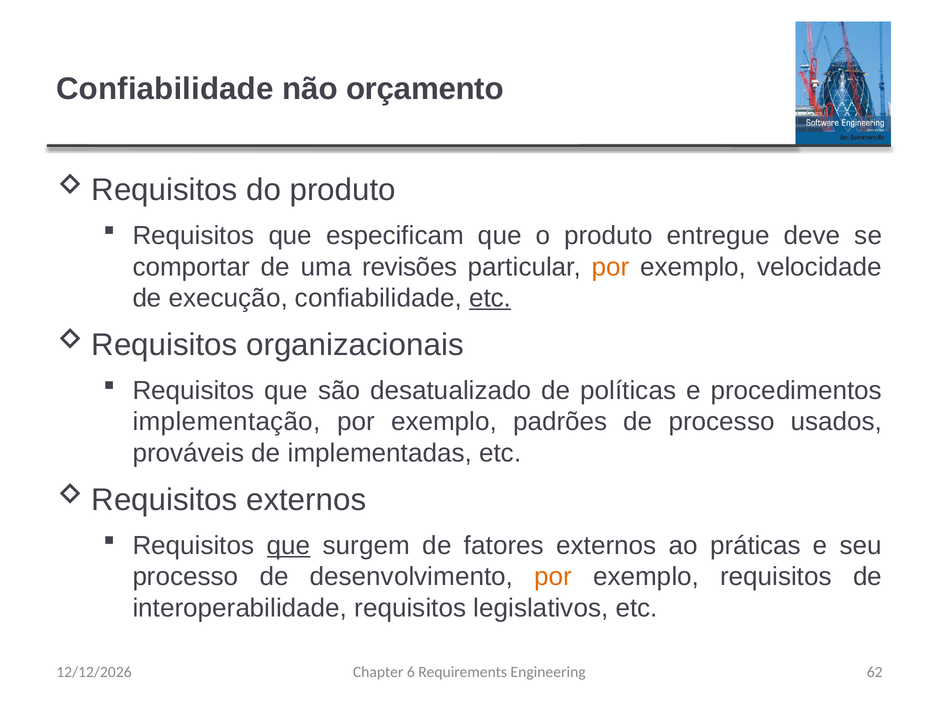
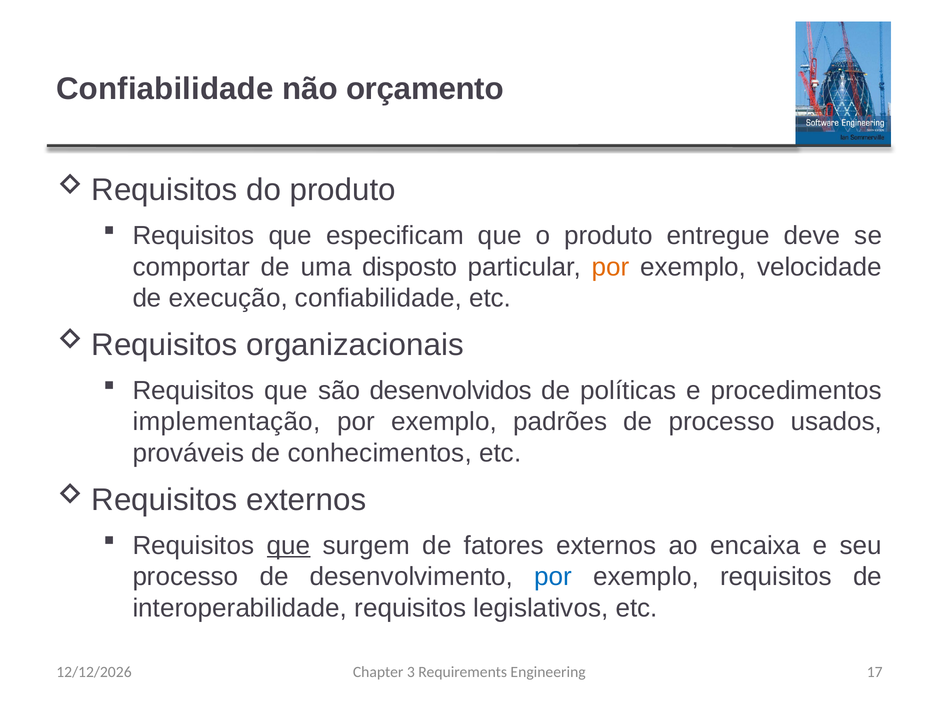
revisões: revisões -> disposto
etc at (490, 298) underline: present -> none
desatualizado: desatualizado -> desenvolvidos
implementadas: implementadas -> conhecimentos
práticas: práticas -> encaixa
por at (553, 577) colour: orange -> blue
6: 6 -> 3
62: 62 -> 17
